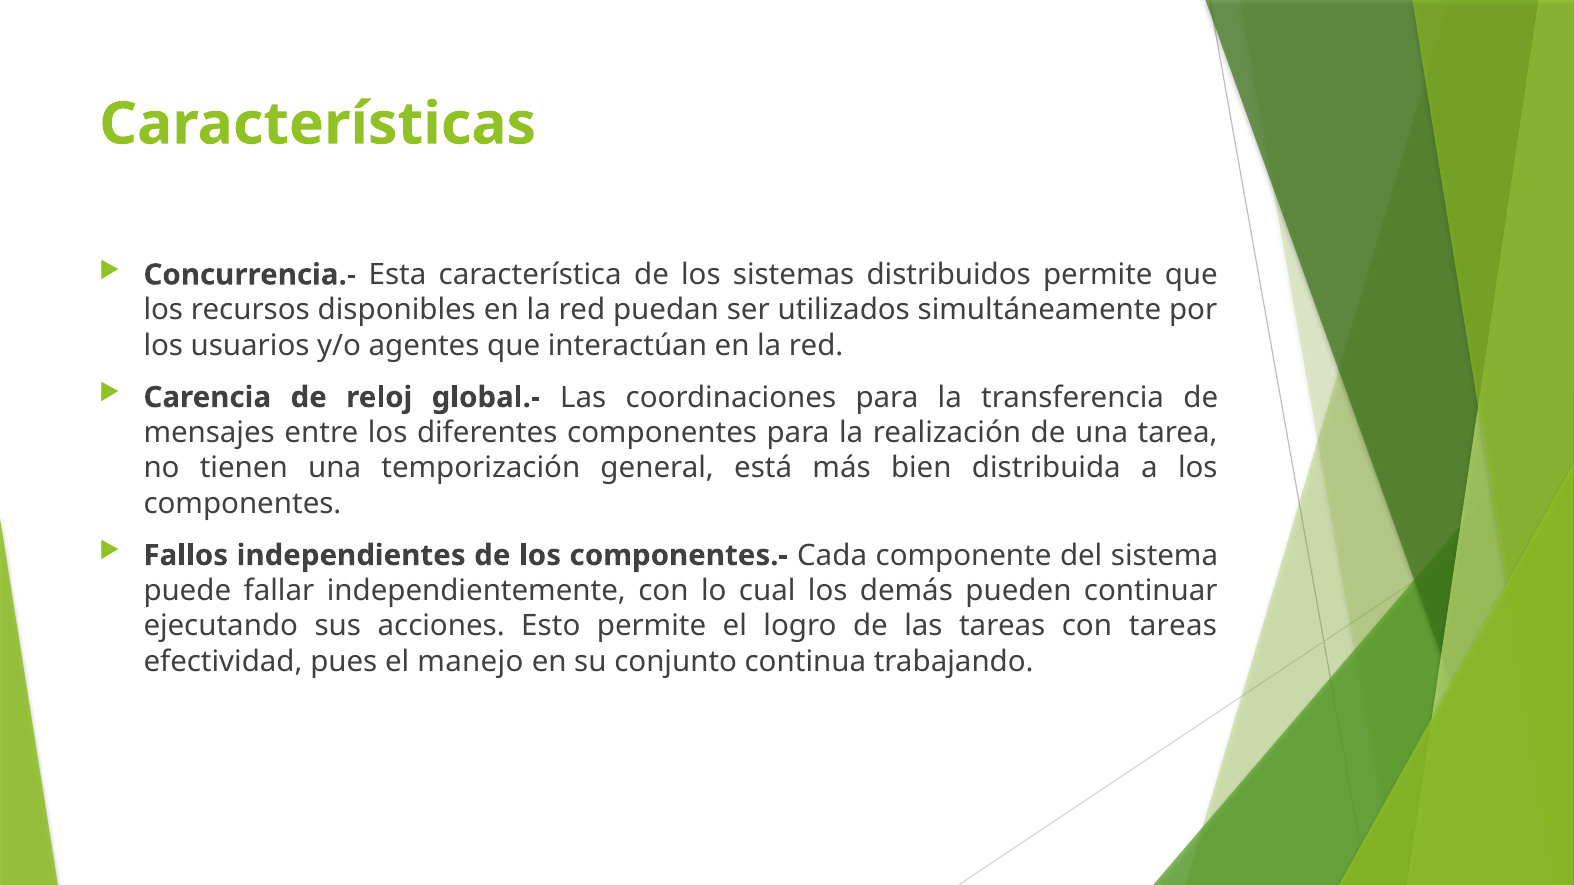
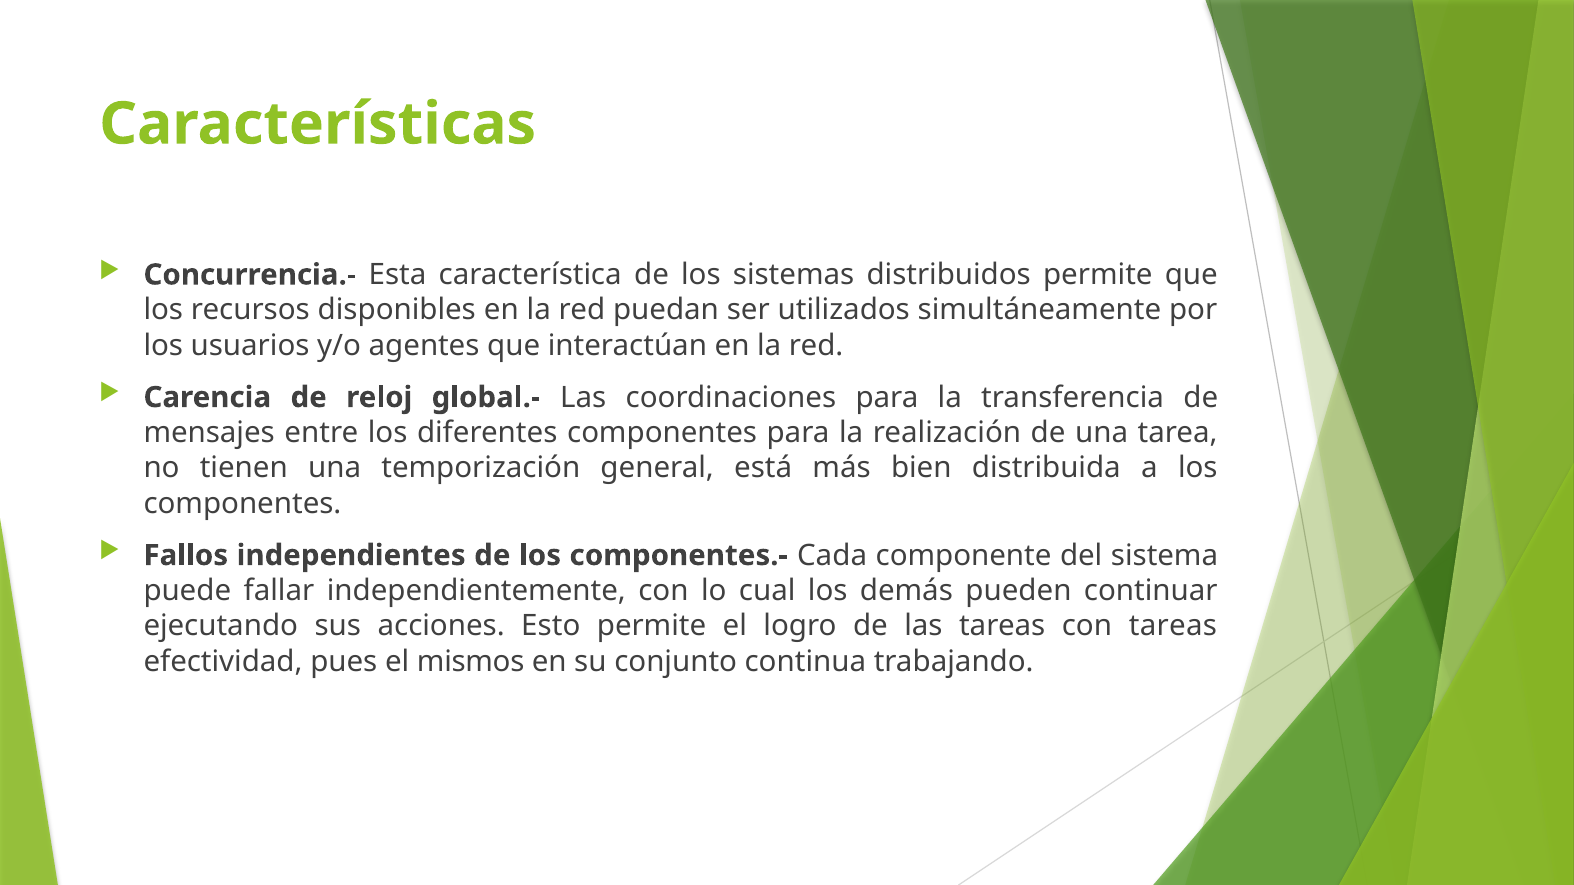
manejo: manejo -> mismos
